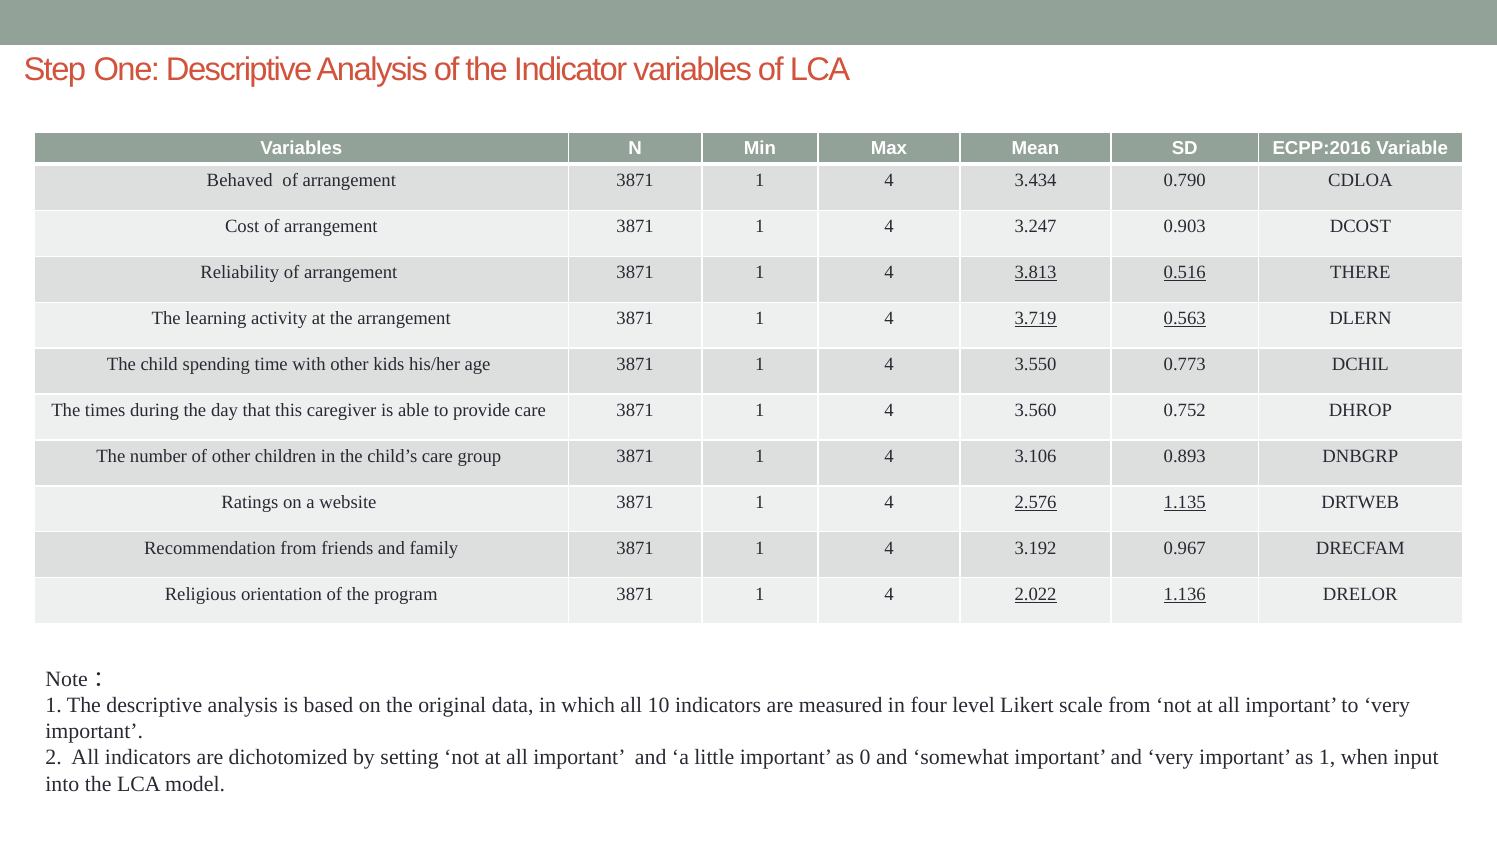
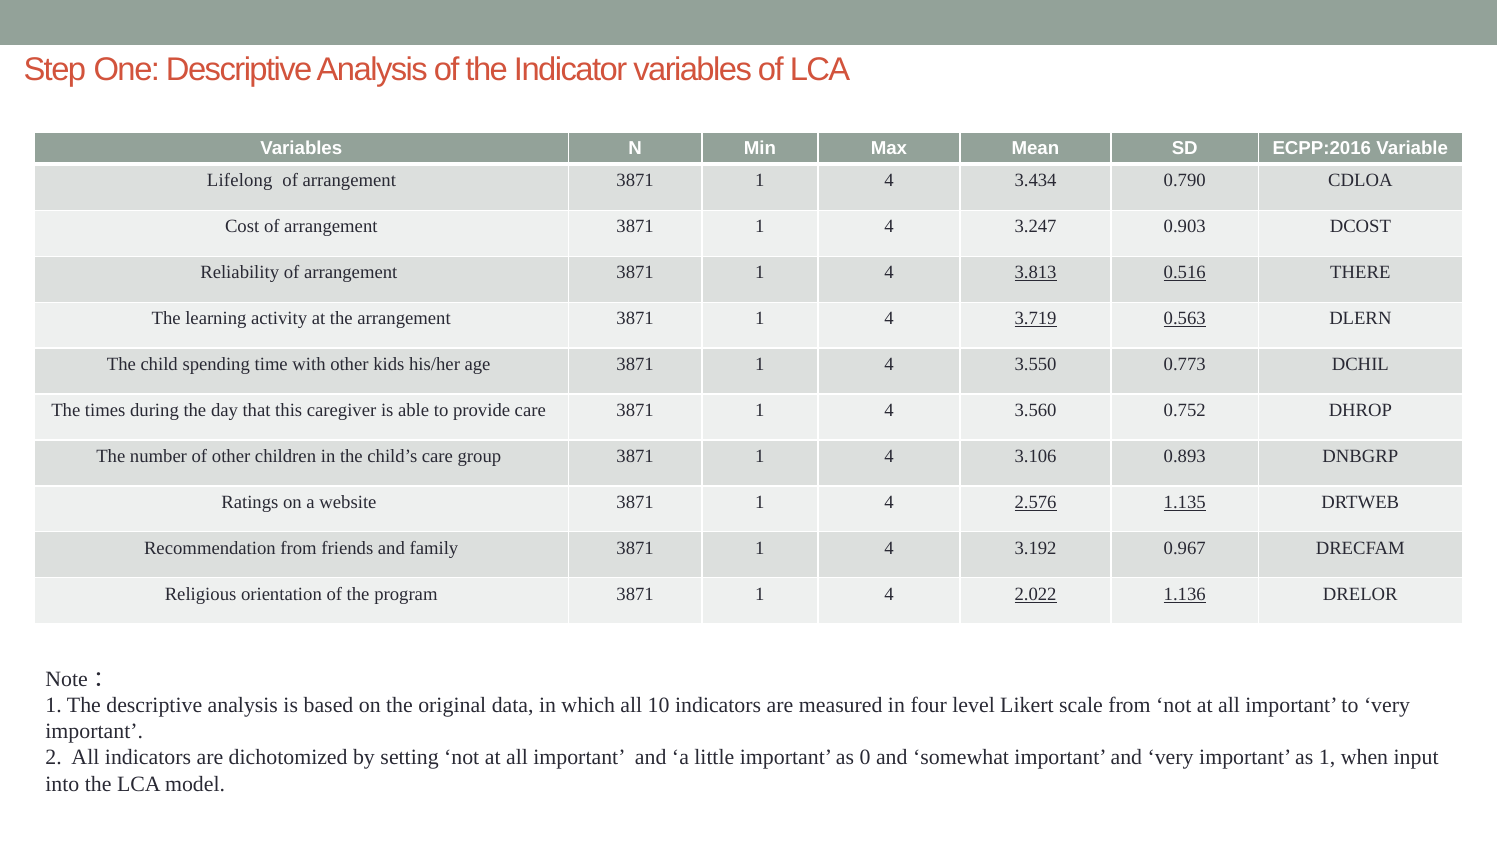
Behaved: Behaved -> Lifelong
